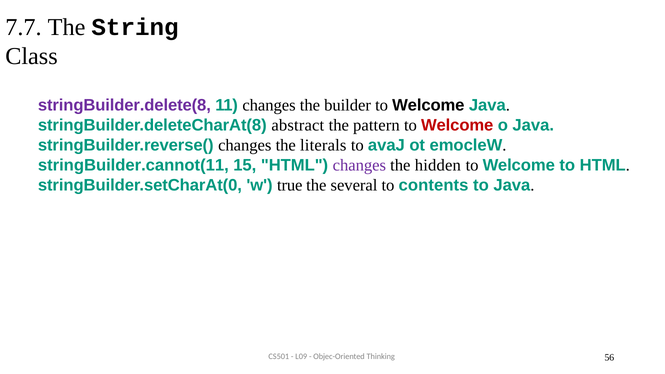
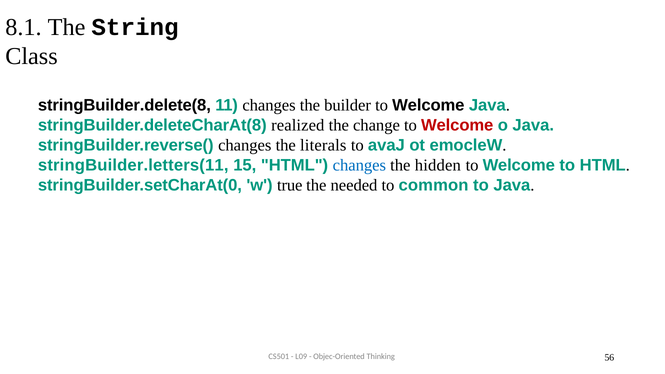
7.7: 7.7 -> 8.1
stringBuilder.delete(8 colour: purple -> black
abstract: abstract -> realized
pattern: pattern -> change
stringBuilder.cannot(11: stringBuilder.cannot(11 -> stringBuilder.letters(11
changes at (359, 165) colour: purple -> blue
several: several -> needed
contents: contents -> common
